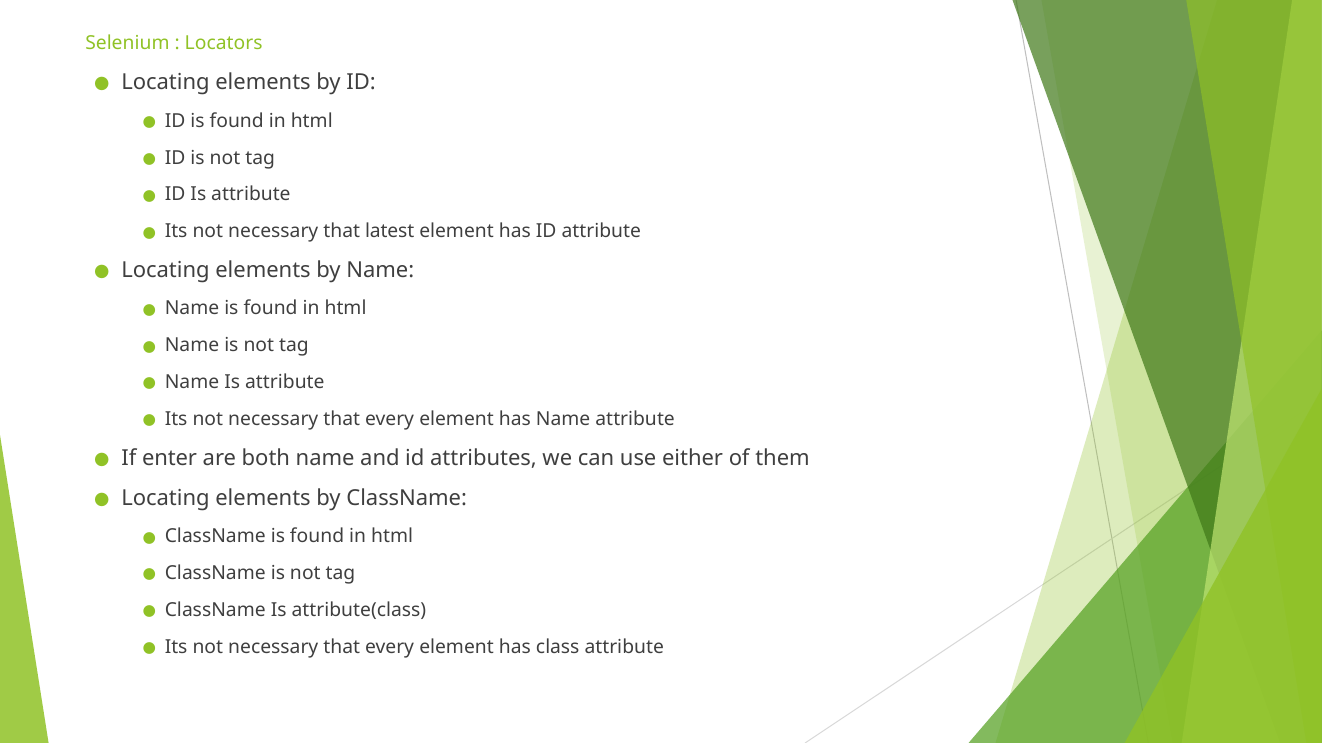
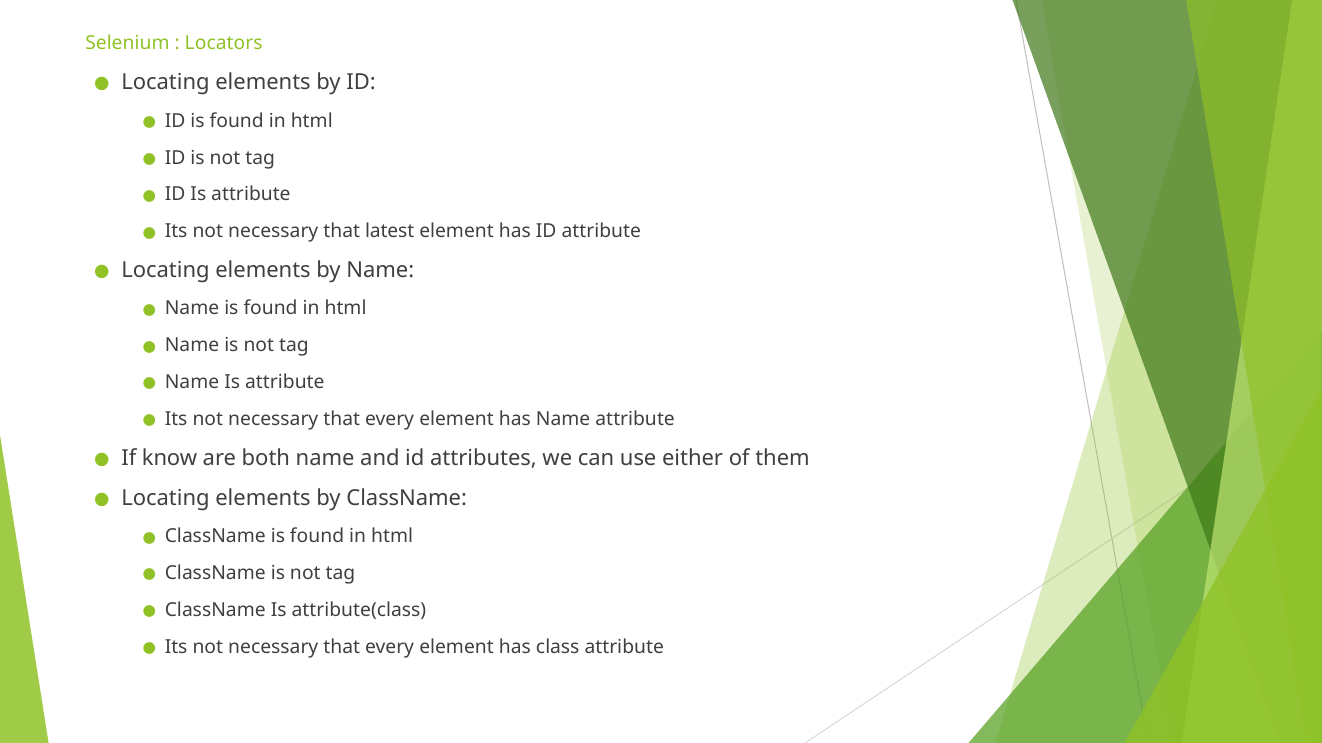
enter: enter -> know
